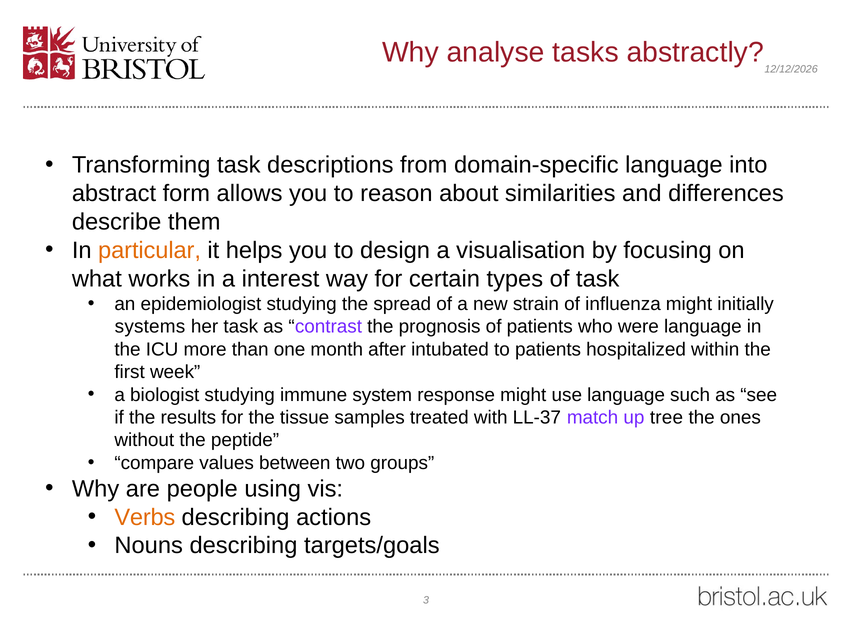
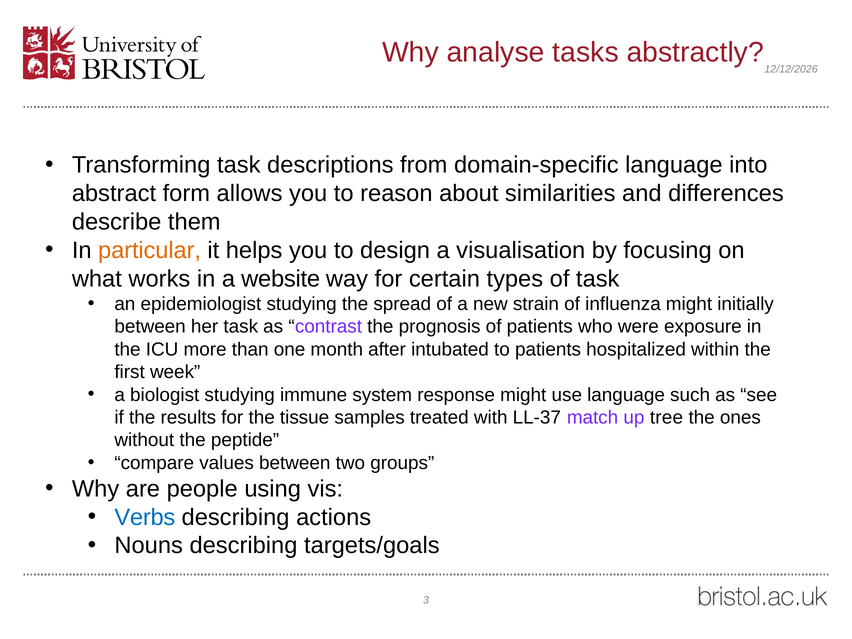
interest: interest -> website
systems at (150, 327): systems -> between
were language: language -> exposure
Verbs colour: orange -> blue
